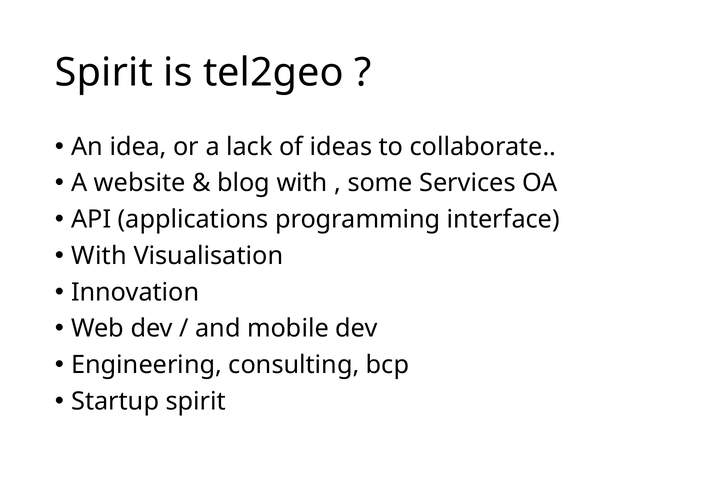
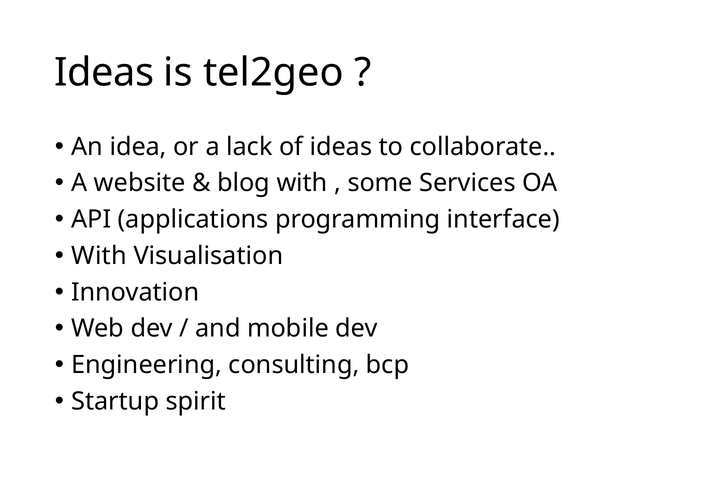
Spirit at (104, 73): Spirit -> Ideas
